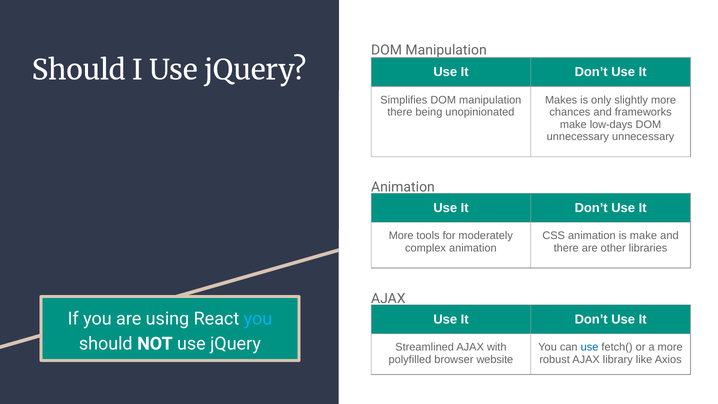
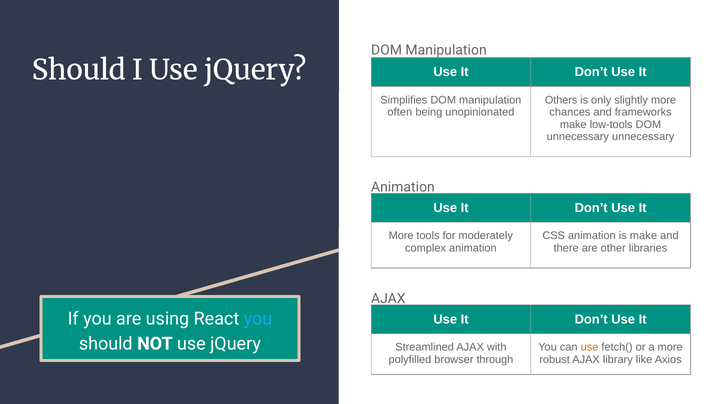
Makes: Makes -> Others
there at (400, 112): there -> often
low-days: low-days -> low-tools
use at (590, 347) colour: blue -> orange
website: website -> through
